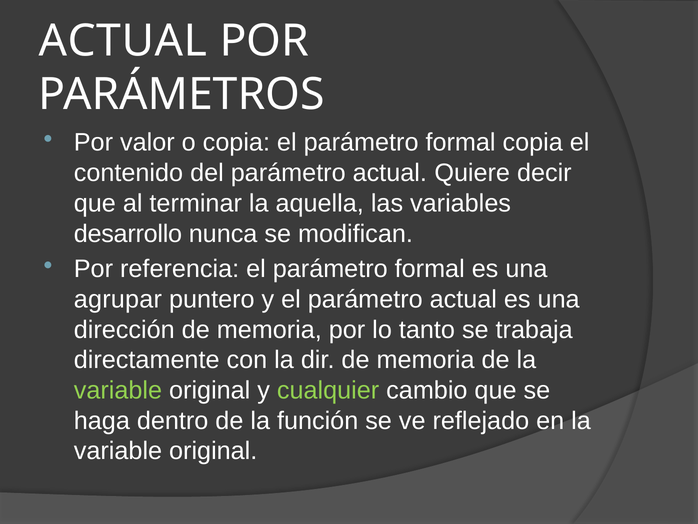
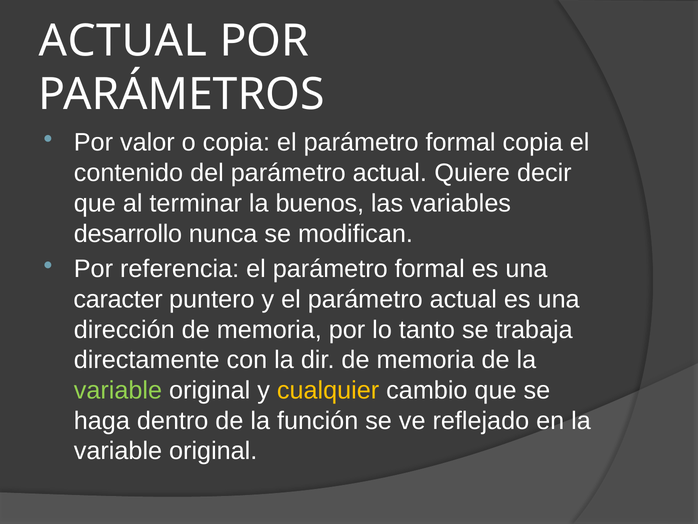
aquella: aquella -> buenos
agrupar: agrupar -> caracter
cualquier colour: light green -> yellow
